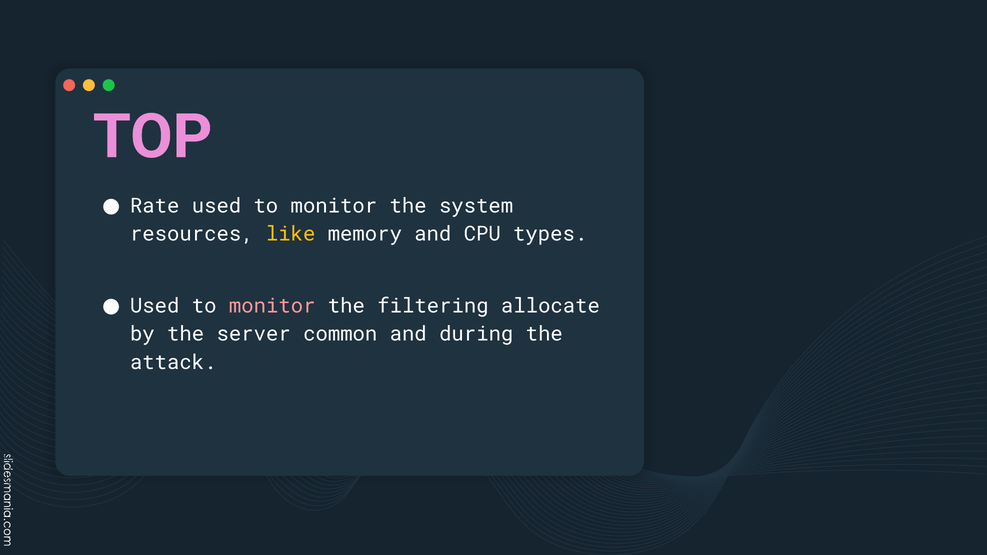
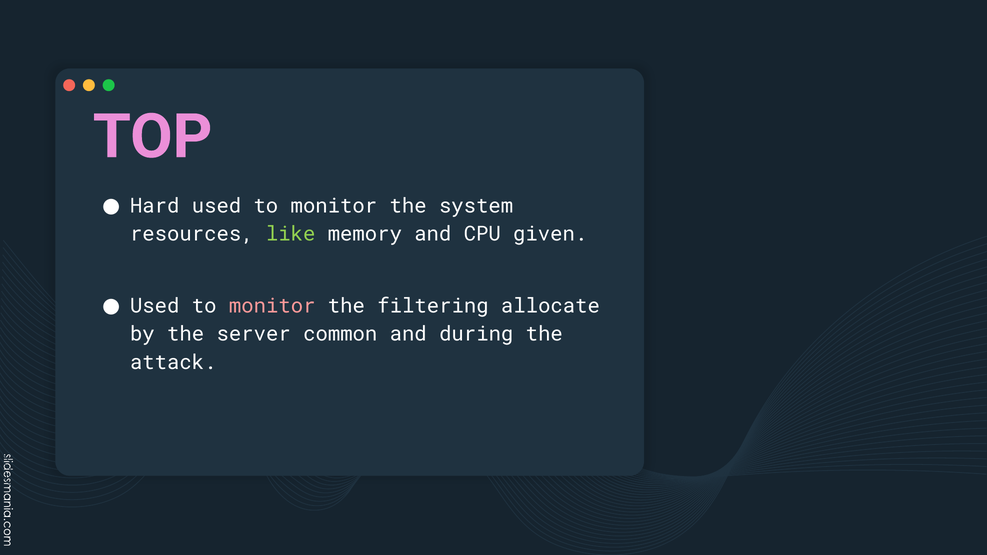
Rate: Rate -> Hard
like colour: yellow -> light green
types: types -> given
